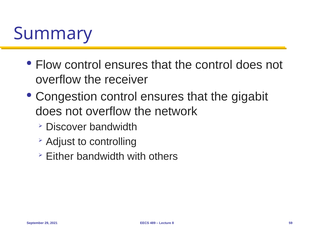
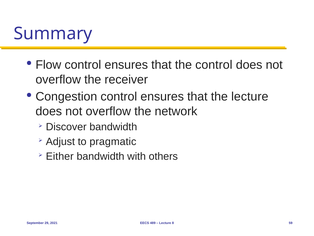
the gigabit: gigabit -> lecture
controlling: controlling -> pragmatic
